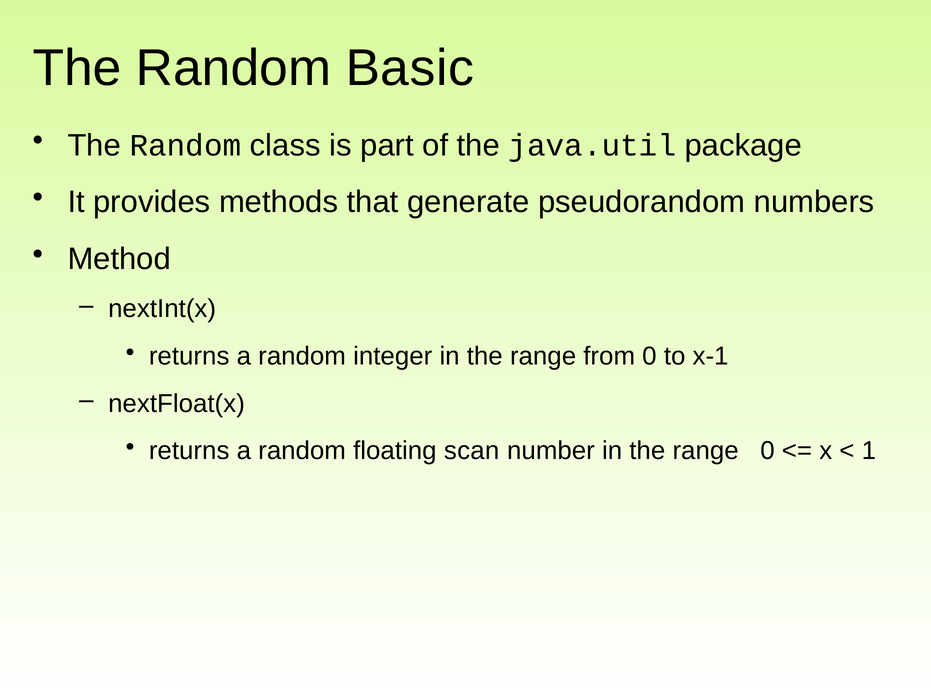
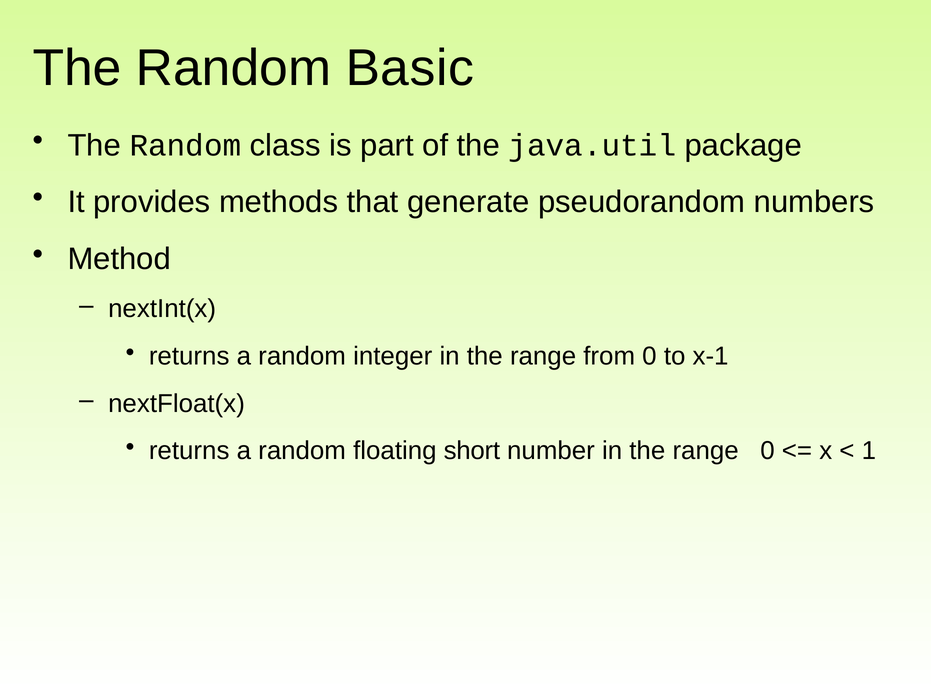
scan: scan -> short
